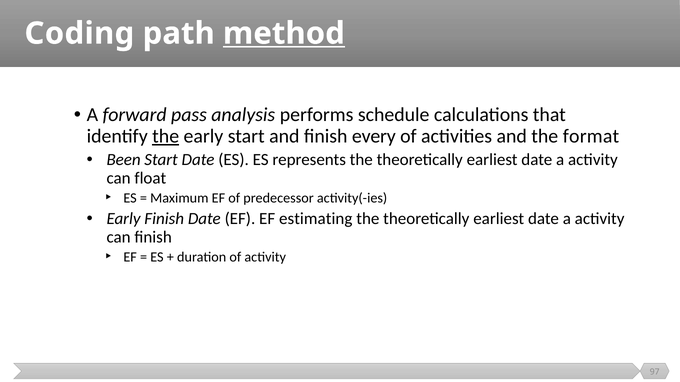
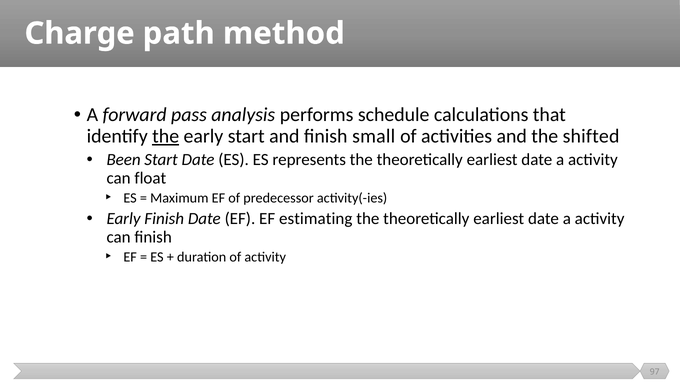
Coding: Coding -> Charge
method underline: present -> none
every: every -> small
format: format -> shifted
